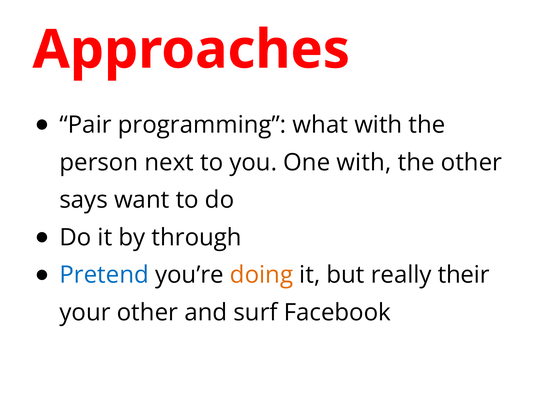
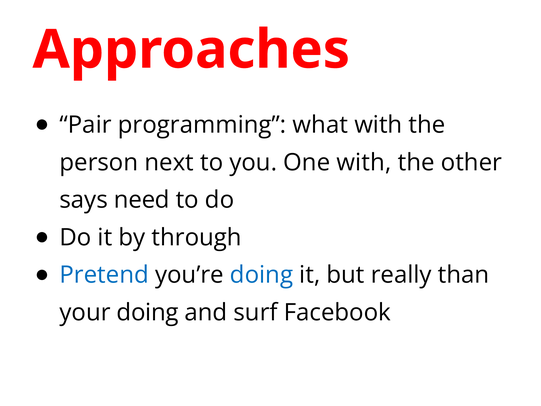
want: want -> need
doing at (261, 275) colour: orange -> blue
their: their -> than
your other: other -> doing
